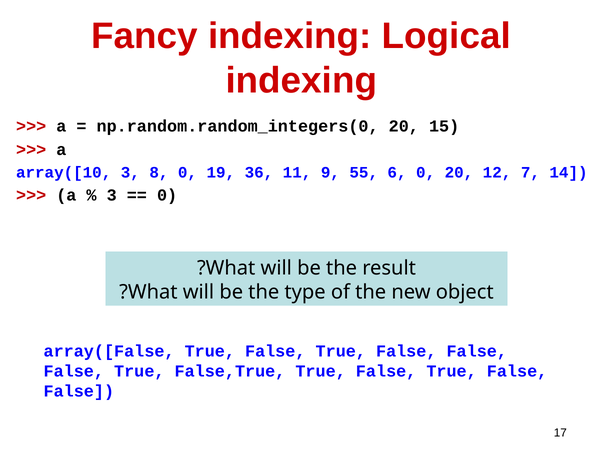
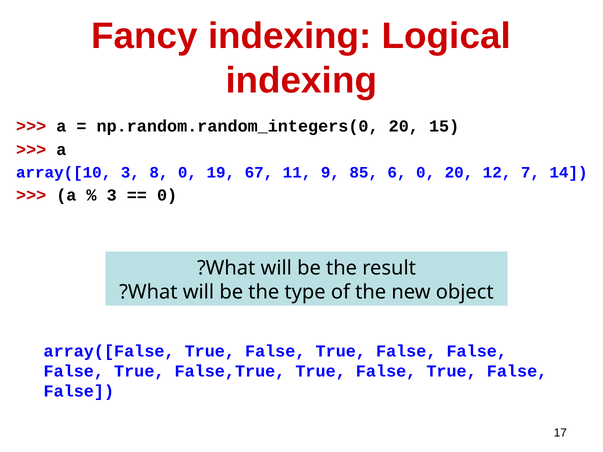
36: 36 -> 67
55: 55 -> 85
